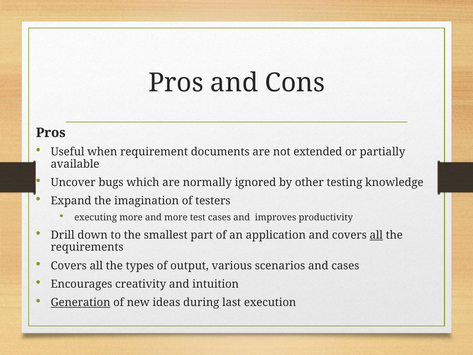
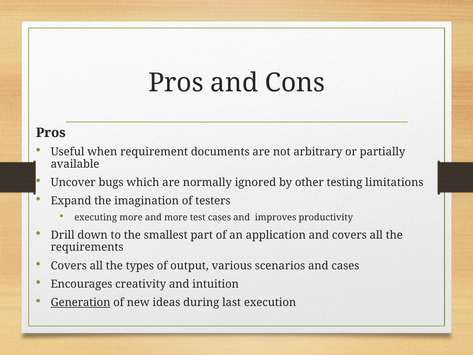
extended: extended -> arbitrary
knowledge: knowledge -> limitations
all at (376, 235) underline: present -> none
